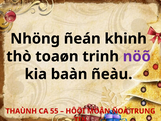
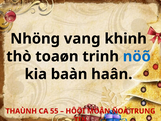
ñeán: ñeán -> vang
nöõ colour: purple -> blue
ñeàu: ñeàu -> haân
